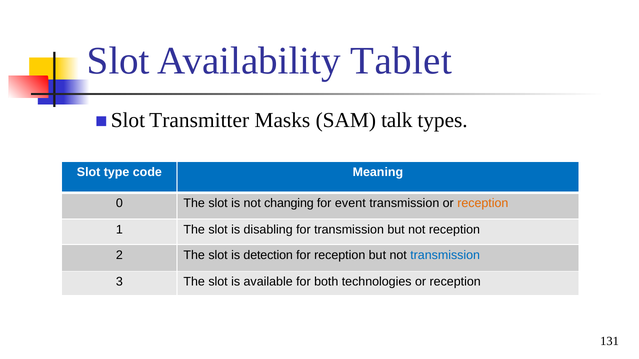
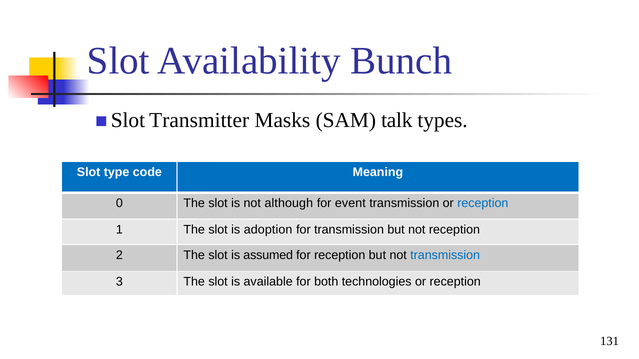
Tablet: Tablet -> Bunch
changing: changing -> although
reception at (483, 204) colour: orange -> blue
disabling: disabling -> adoption
detection: detection -> assumed
